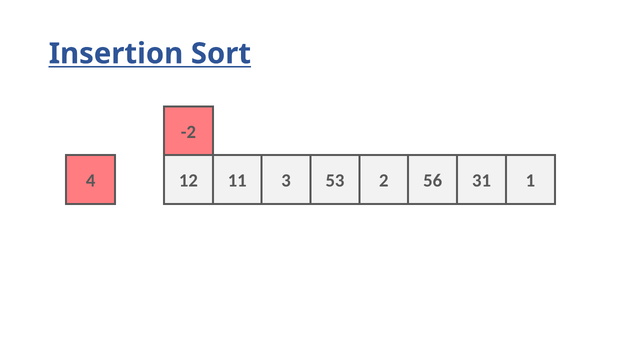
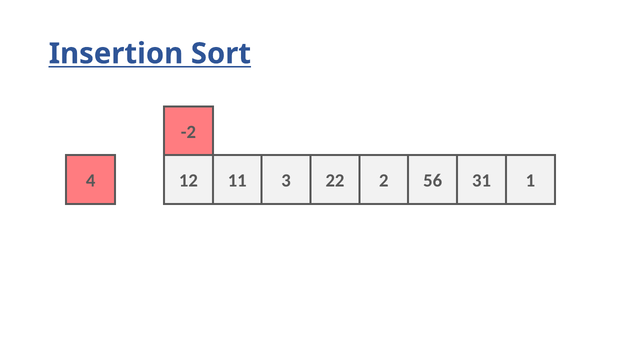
53: 53 -> 22
